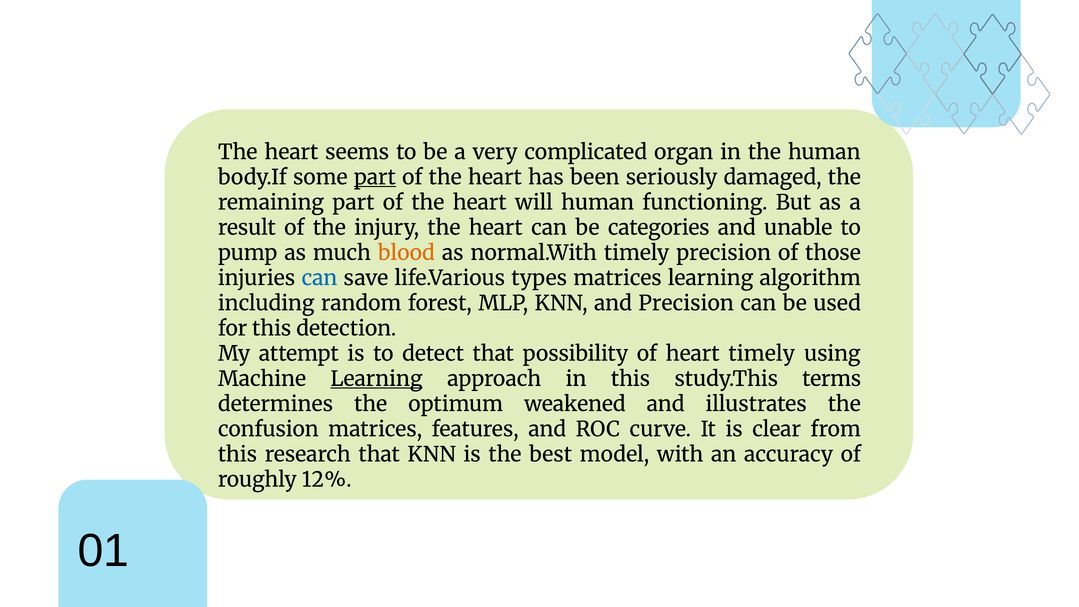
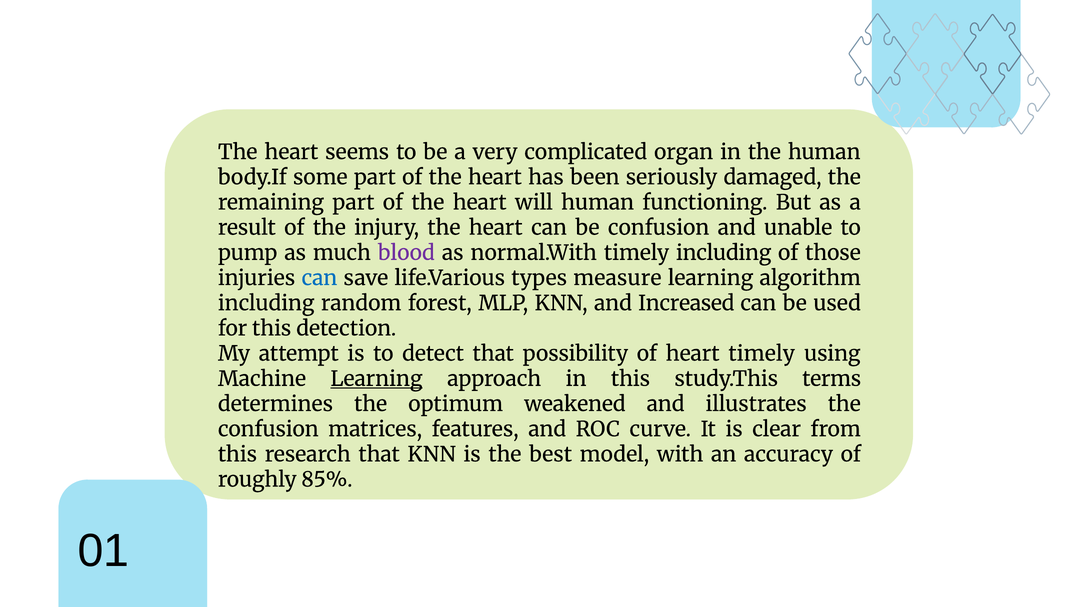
part at (375, 177) underline: present -> none
be categories: categories -> confusion
blood colour: orange -> purple
timely precision: precision -> including
types matrices: matrices -> measure
and Precision: Precision -> Increased
12%: 12% -> 85%
